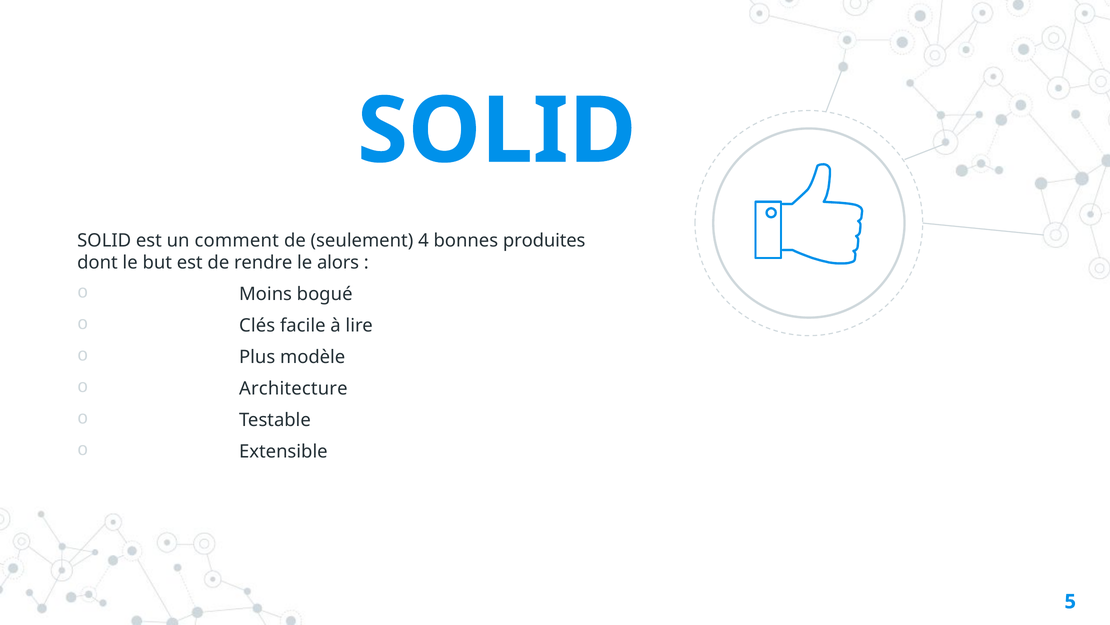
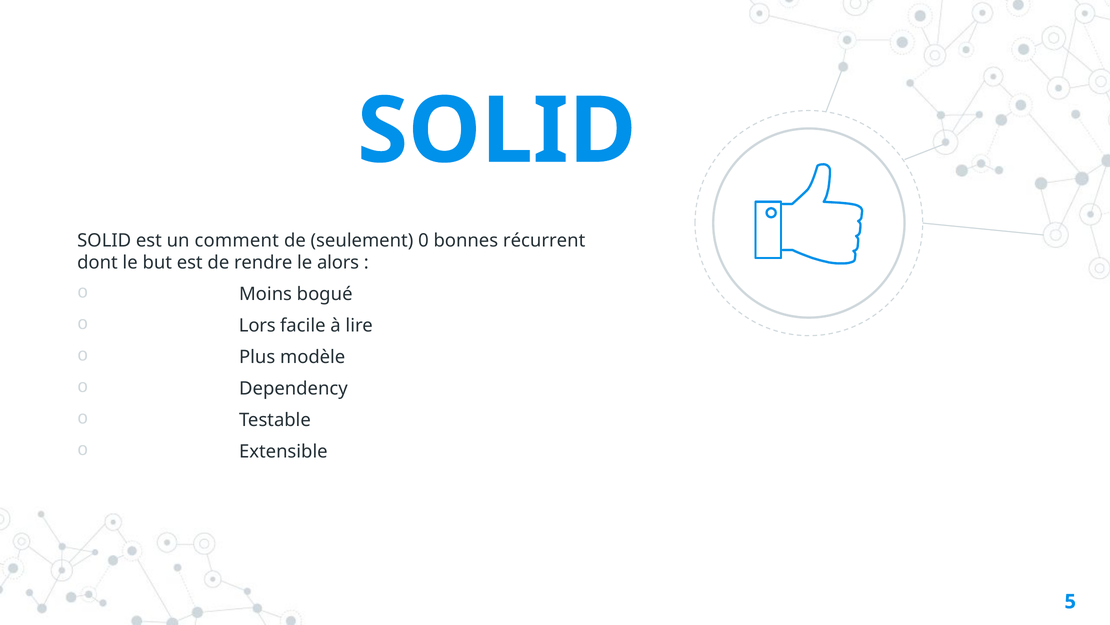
4: 4 -> 0
produites: produites -> récurrent
Clés: Clés -> Lors
Architecture: Architecture -> Dependency
